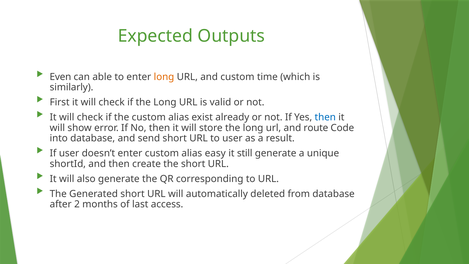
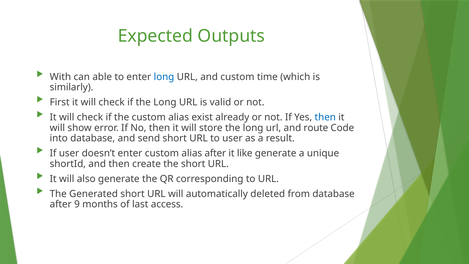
Even: Even -> With
long at (164, 77) colour: orange -> blue
alias easy: easy -> after
still: still -> like
2: 2 -> 9
